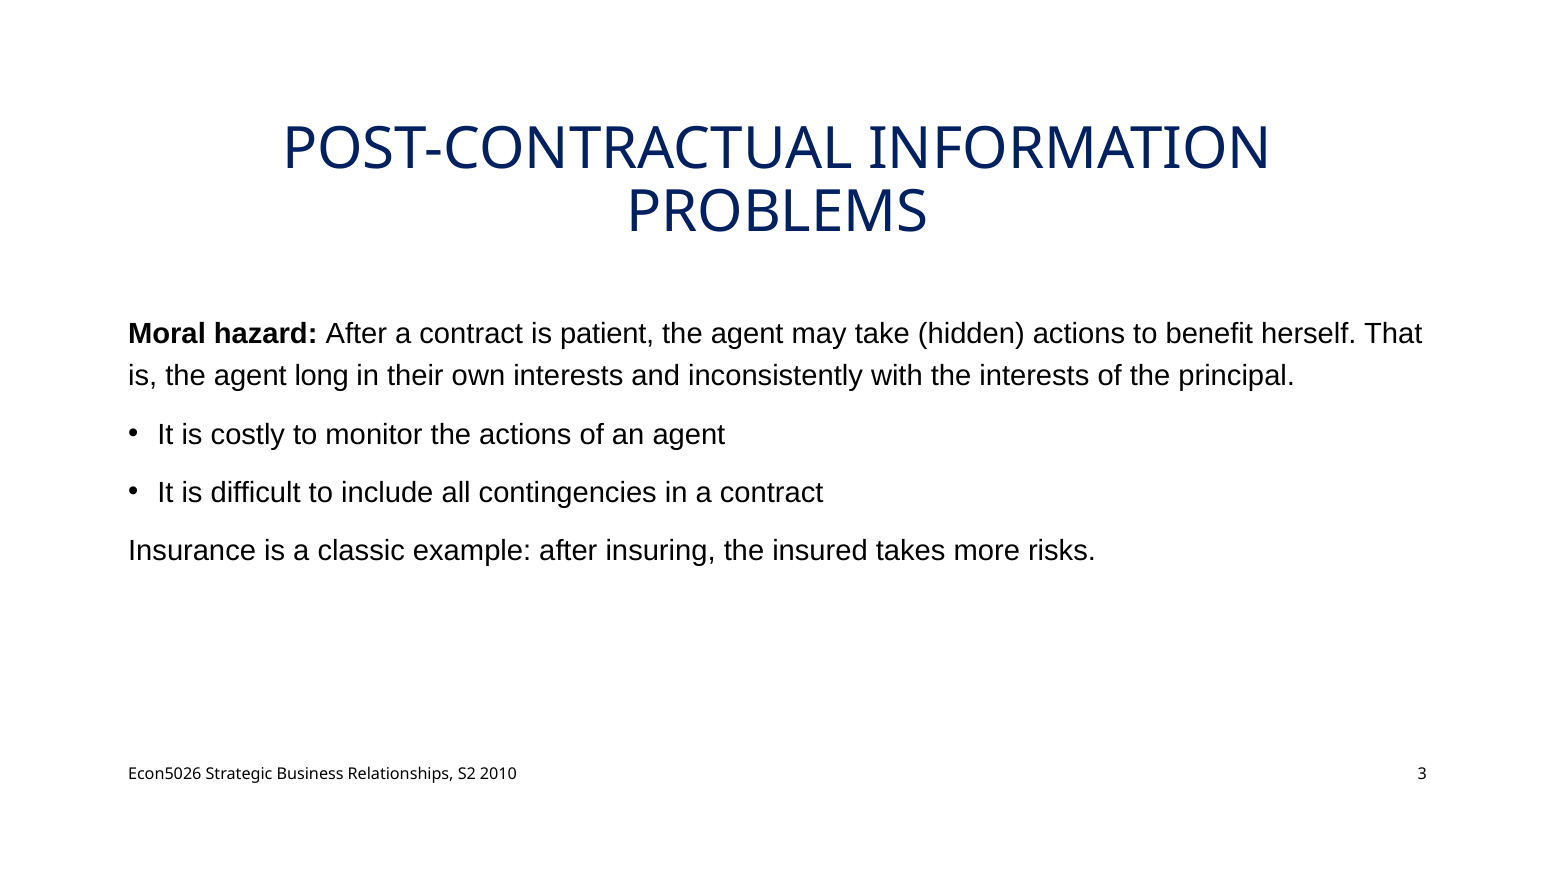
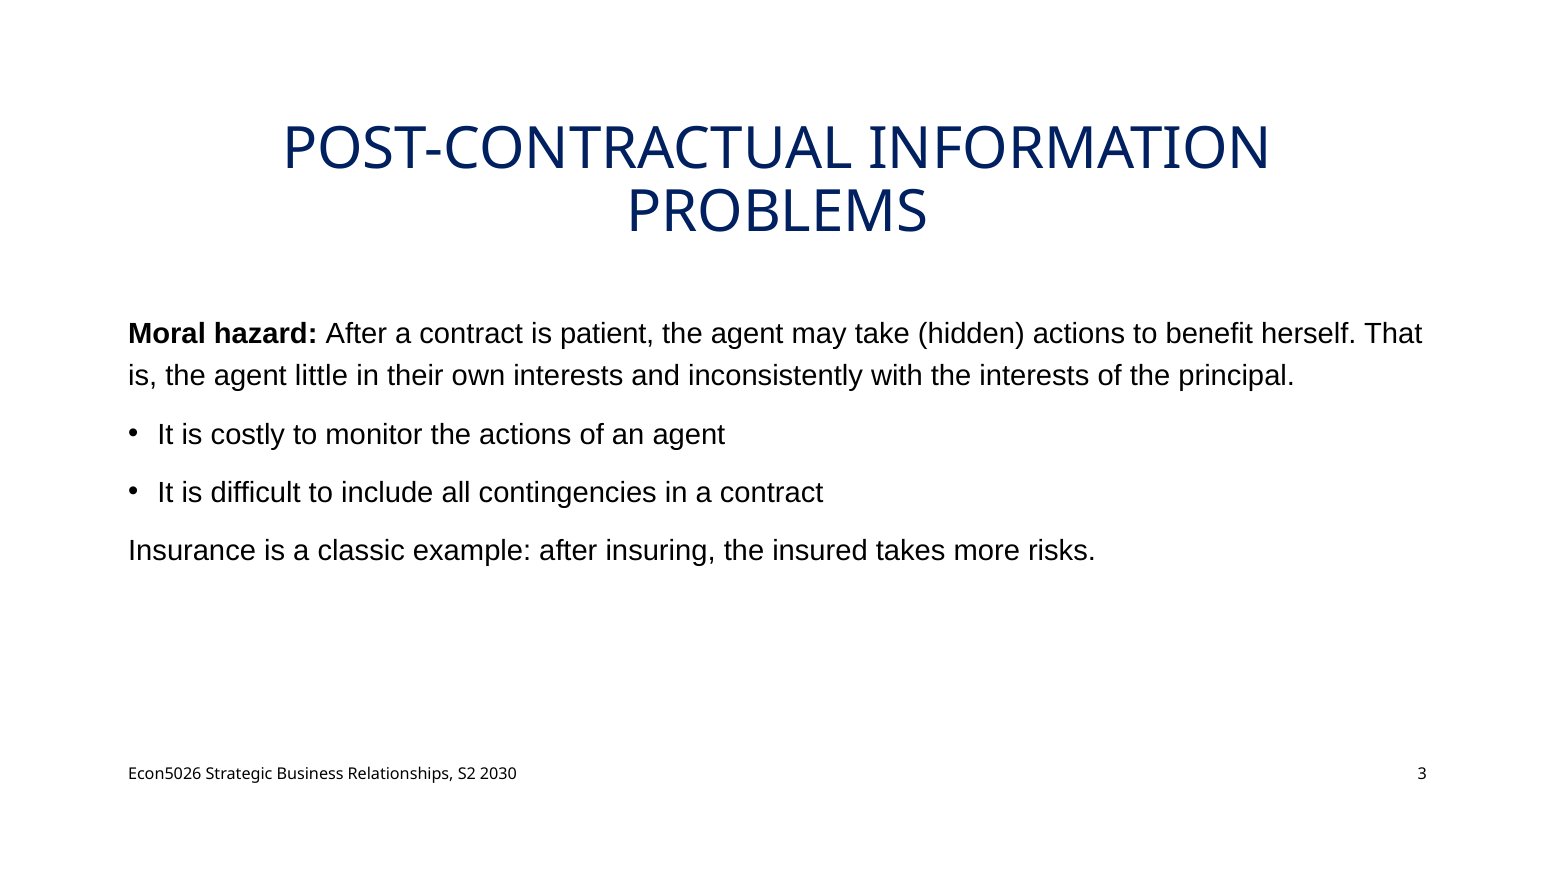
long: long -> little
2010: 2010 -> 2030
